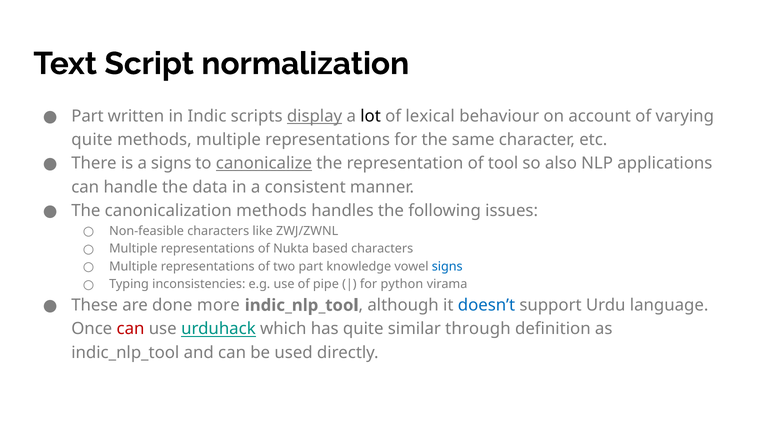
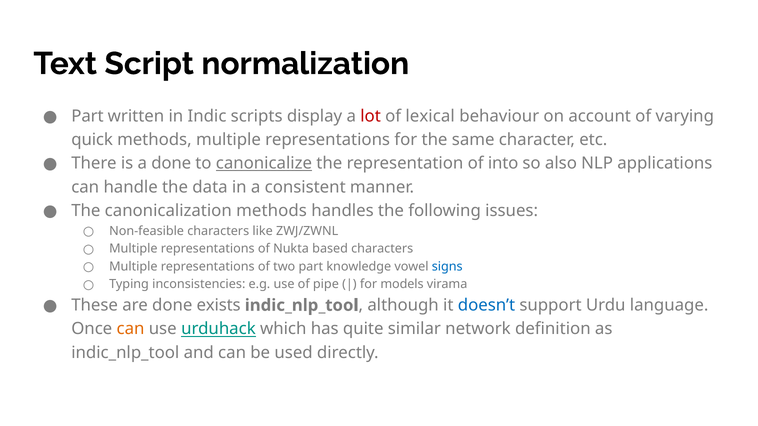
display underline: present -> none
lot colour: black -> red
quite at (92, 140): quite -> quick
a signs: signs -> done
tool: tool -> into
python: python -> models
more: more -> exists
can at (131, 329) colour: red -> orange
through: through -> network
